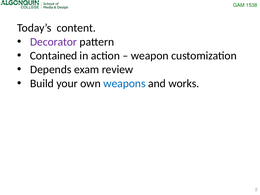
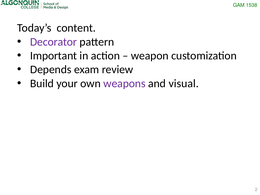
Contained: Contained -> Important
weapons colour: blue -> purple
works: works -> visual
